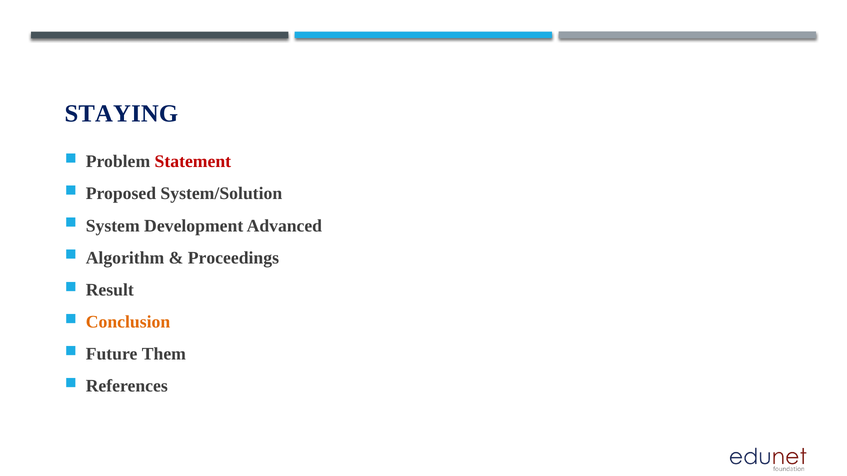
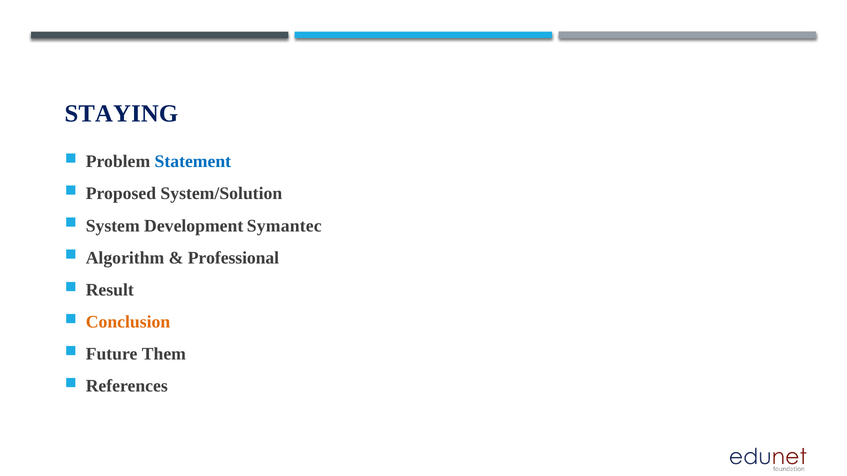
Statement colour: red -> blue
Advanced: Advanced -> Symantec
Proceedings: Proceedings -> Professional
